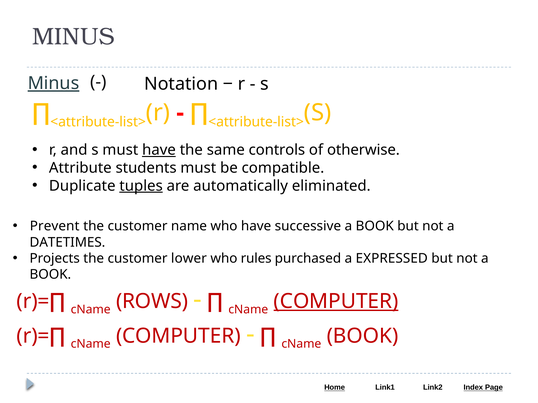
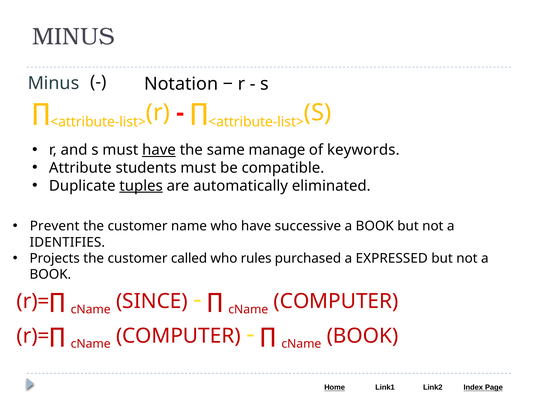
Minus at (53, 83) underline: present -> none
controls: controls -> manage
otherwise: otherwise -> keywords
DATETIMES: DATETIMES -> IDENTIFIES
lower: lower -> called
ROWS: ROWS -> SINCE
COMPUTER at (336, 302) underline: present -> none
